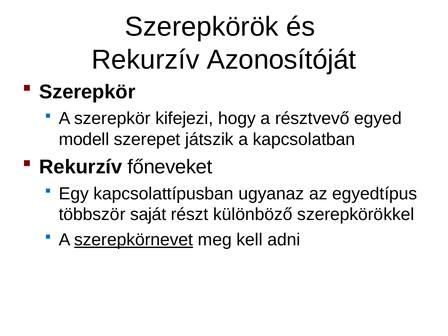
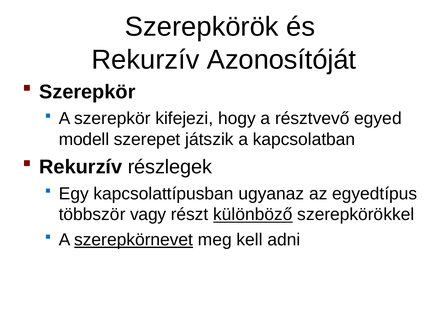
főneveket: főneveket -> részlegek
saját: saját -> vagy
különböző underline: none -> present
